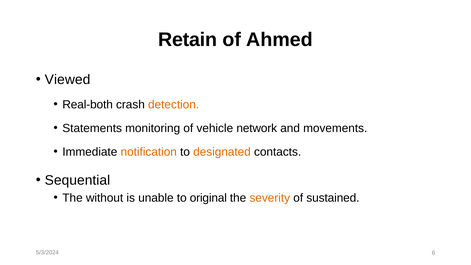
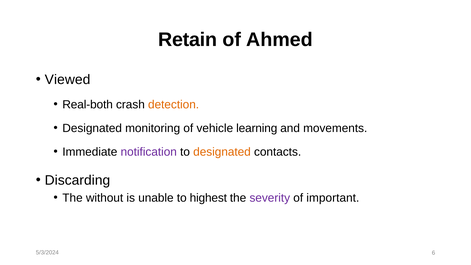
Statements at (92, 128): Statements -> Designated
network: network -> learning
notification colour: orange -> purple
Sequential: Sequential -> Discarding
original: original -> highest
severity colour: orange -> purple
sustained: sustained -> important
